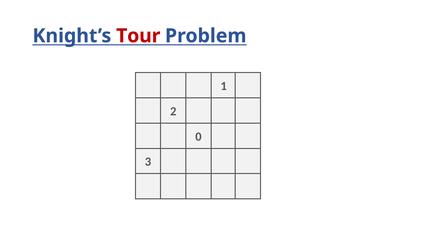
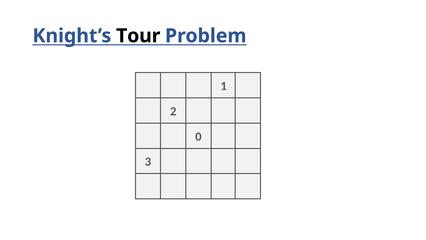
Tour colour: red -> black
